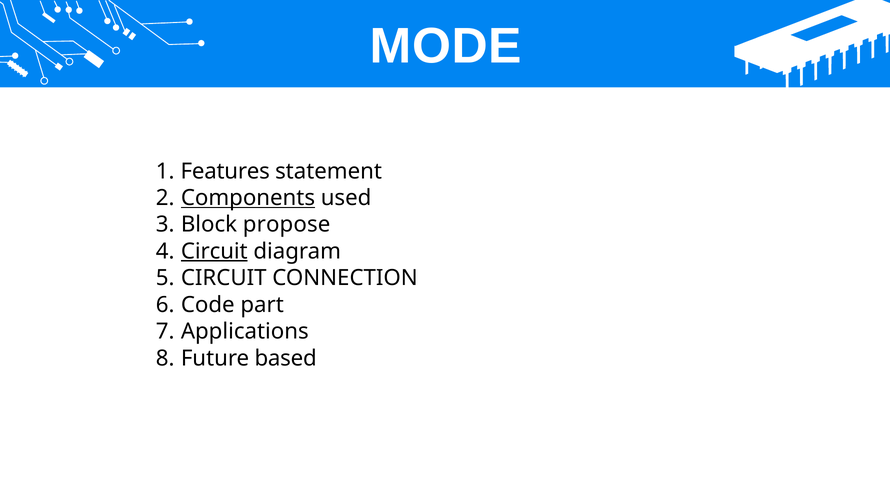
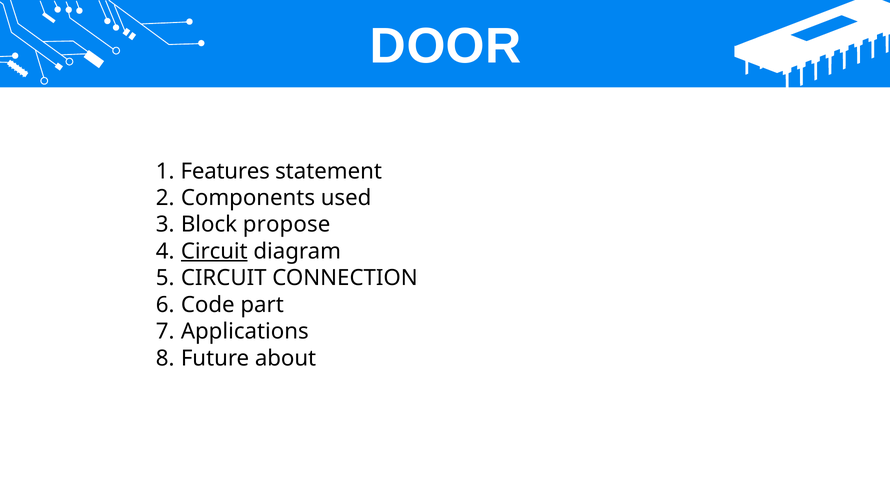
MODE: MODE -> DOOR
Components underline: present -> none
based: based -> about
